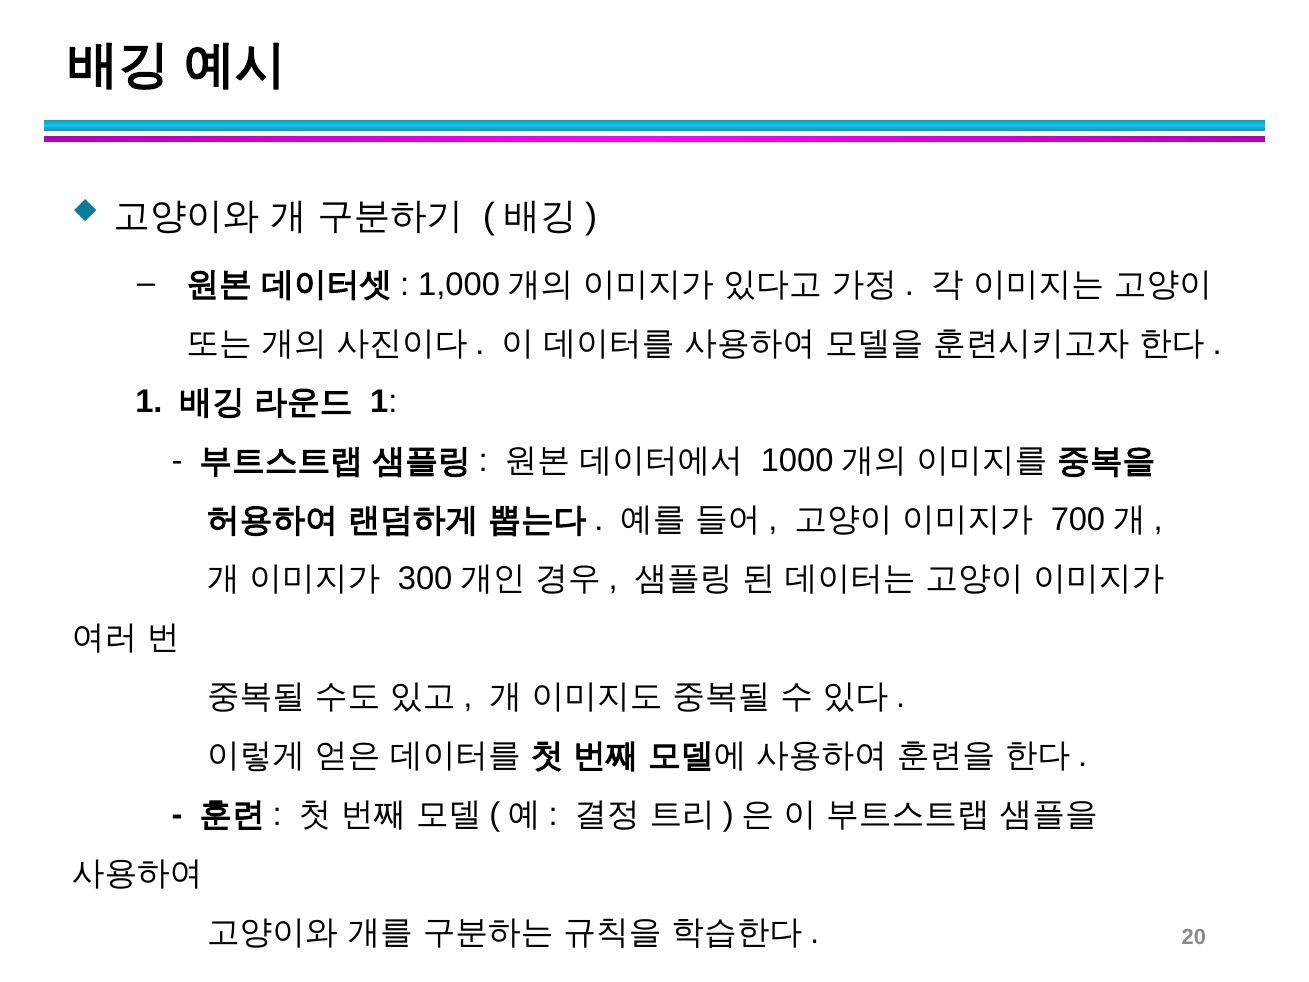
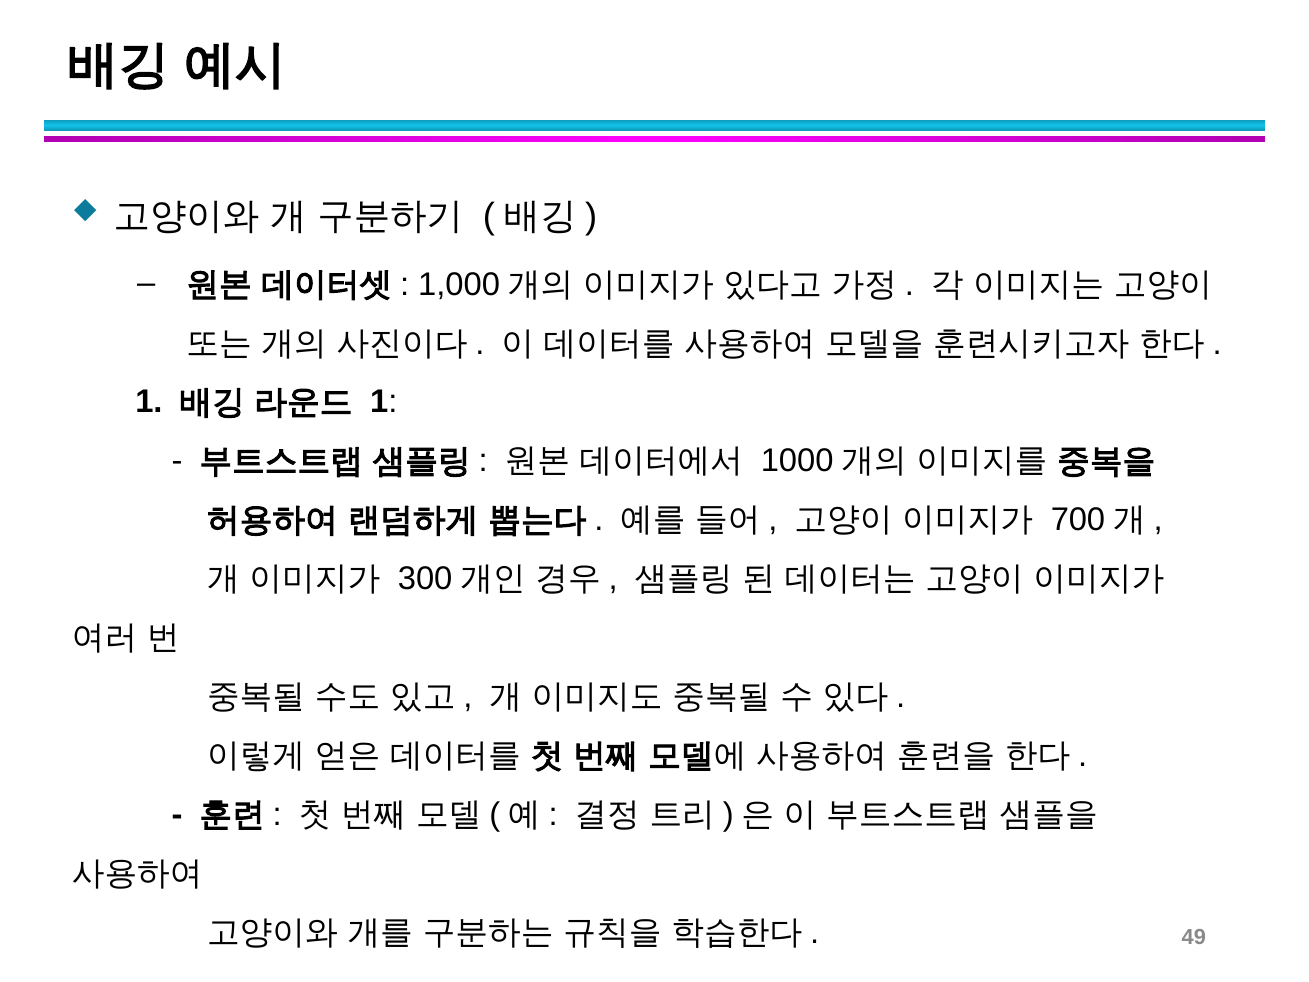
20: 20 -> 49
